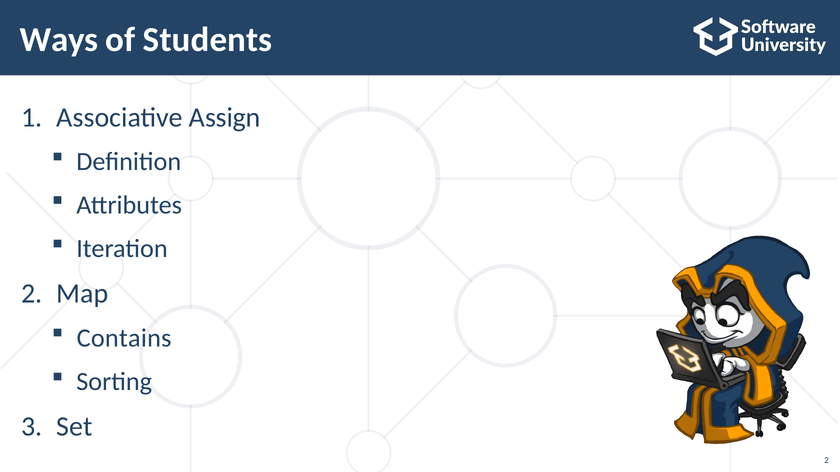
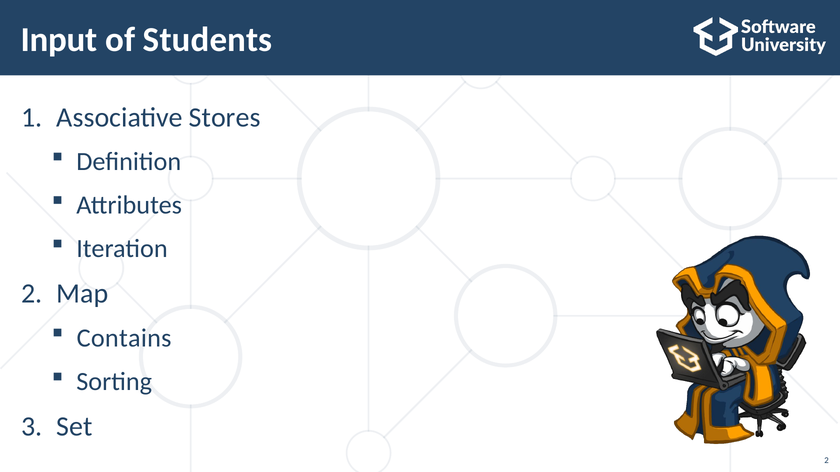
Ways: Ways -> Input
Assign: Assign -> Stores
